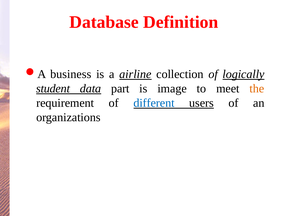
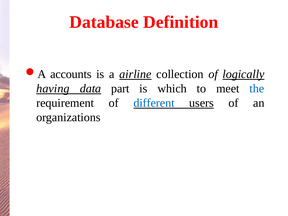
business: business -> accounts
student: student -> having
image: image -> which
the colour: orange -> blue
